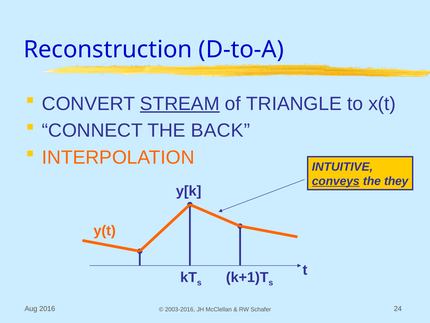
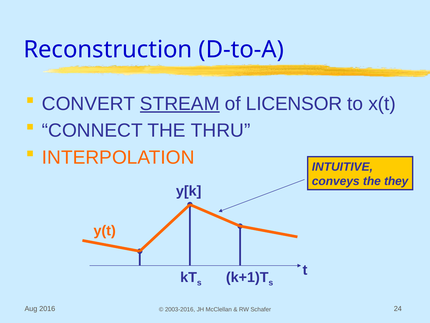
TRIANGLE: TRIANGLE -> LICENSOR
BACK: BACK -> THRU
conveys underline: present -> none
